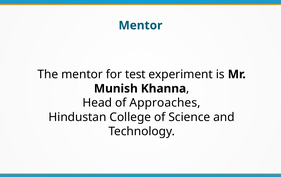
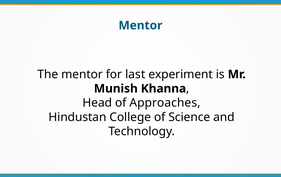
test: test -> last
